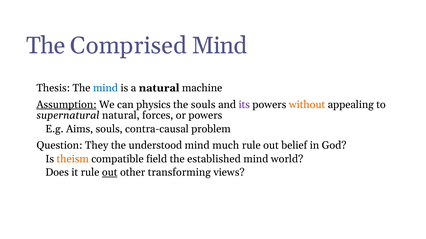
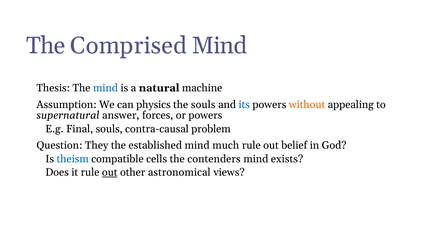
Assumption underline: present -> none
its colour: purple -> blue
supernatural natural: natural -> answer
Aims: Aims -> Final
understood: understood -> established
theism colour: orange -> blue
field: field -> cells
established: established -> contenders
world: world -> exists
transforming: transforming -> astronomical
